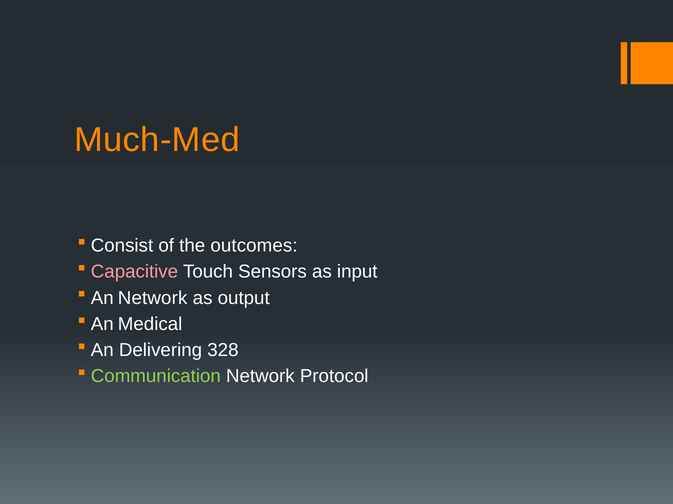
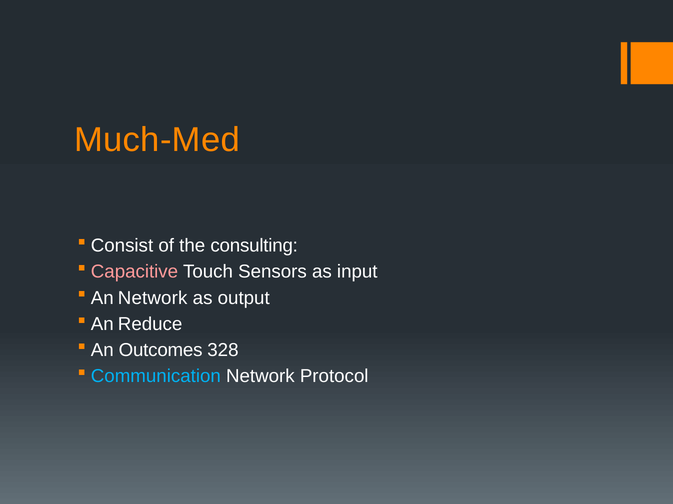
outcomes: outcomes -> consulting
Medical: Medical -> Reduce
Delivering: Delivering -> Outcomes
Communication colour: light green -> light blue
